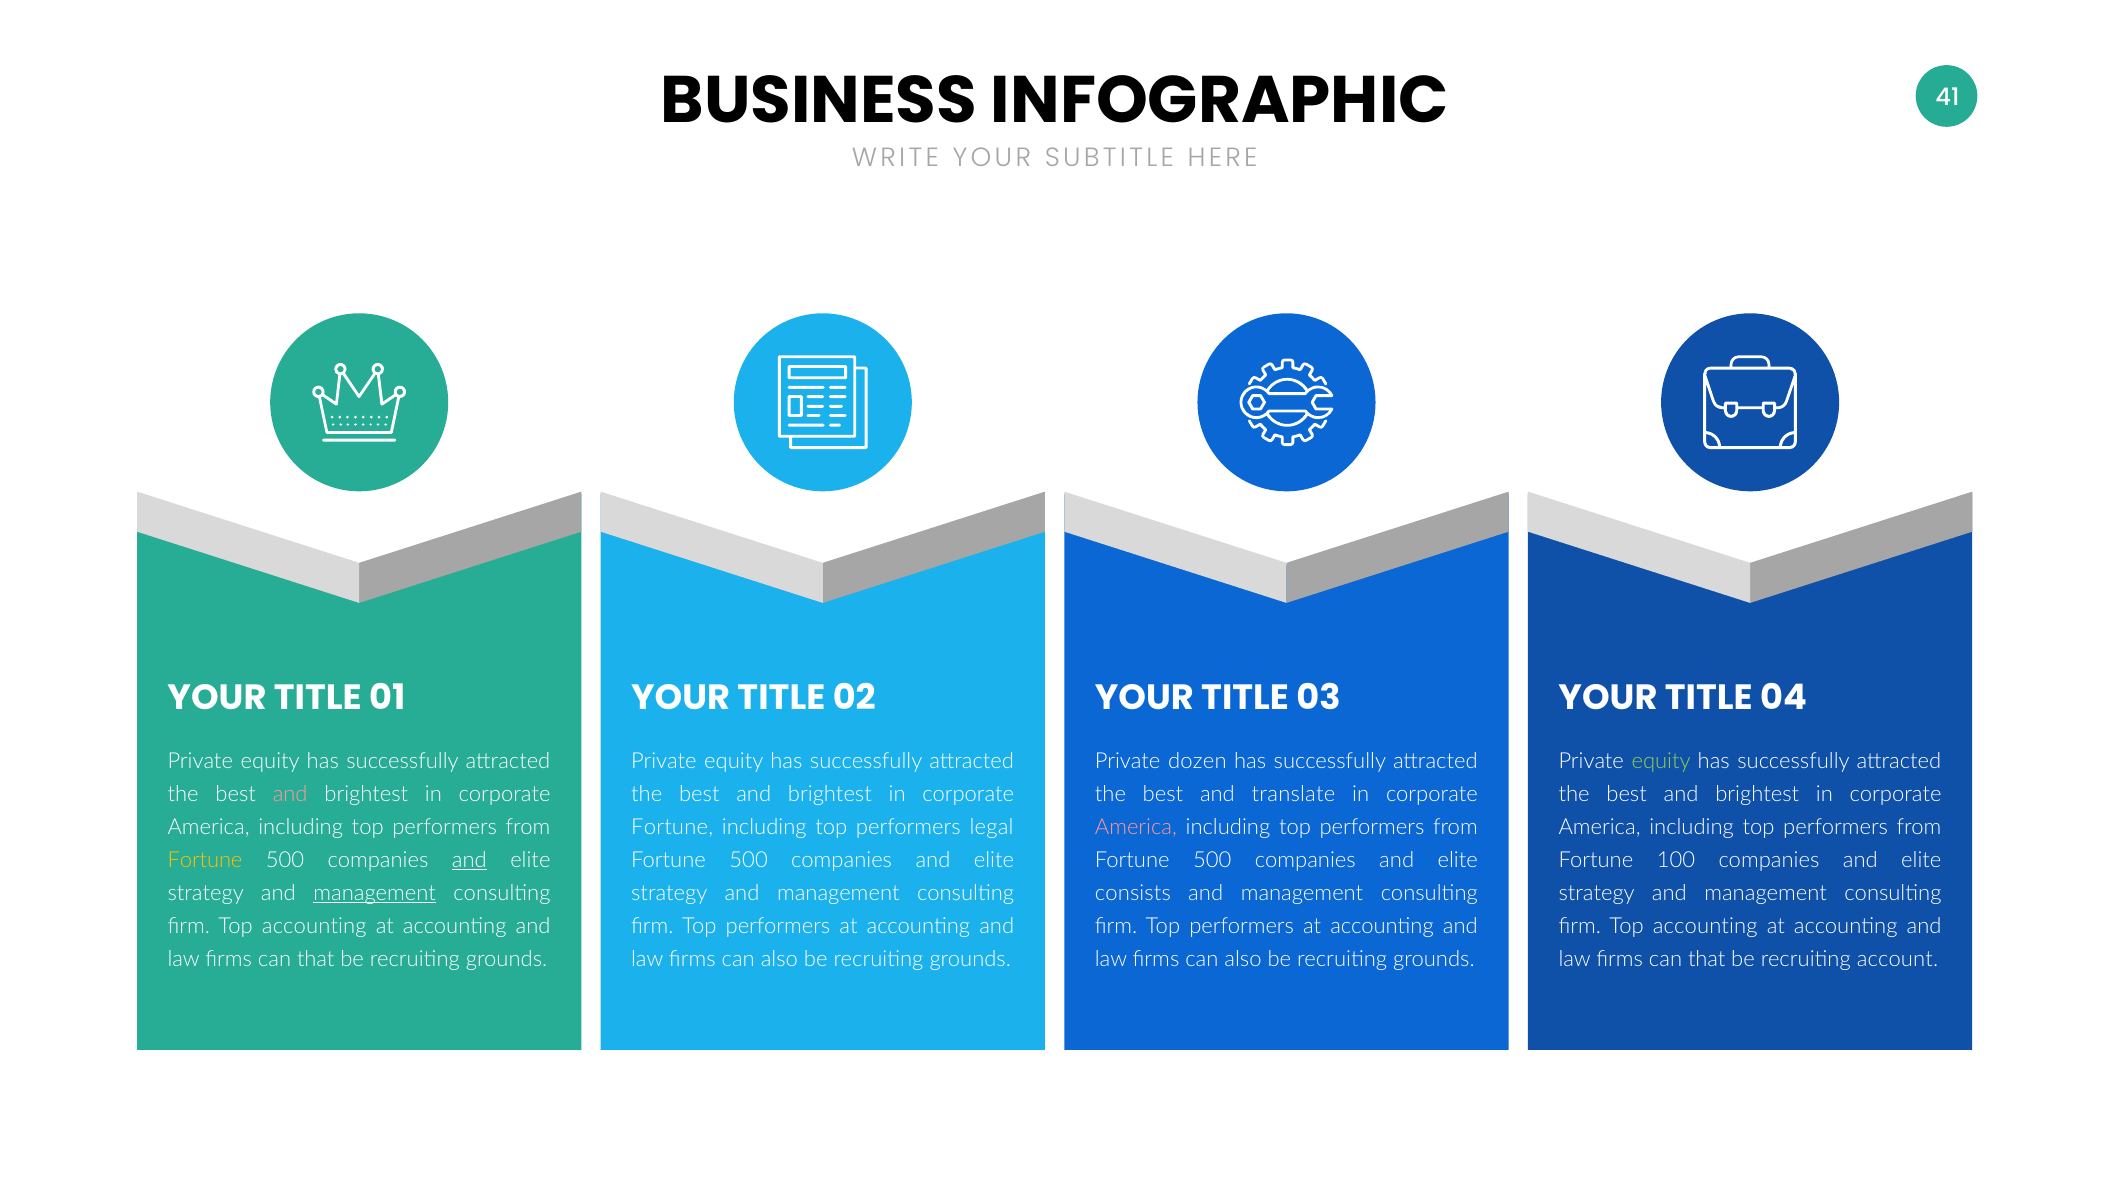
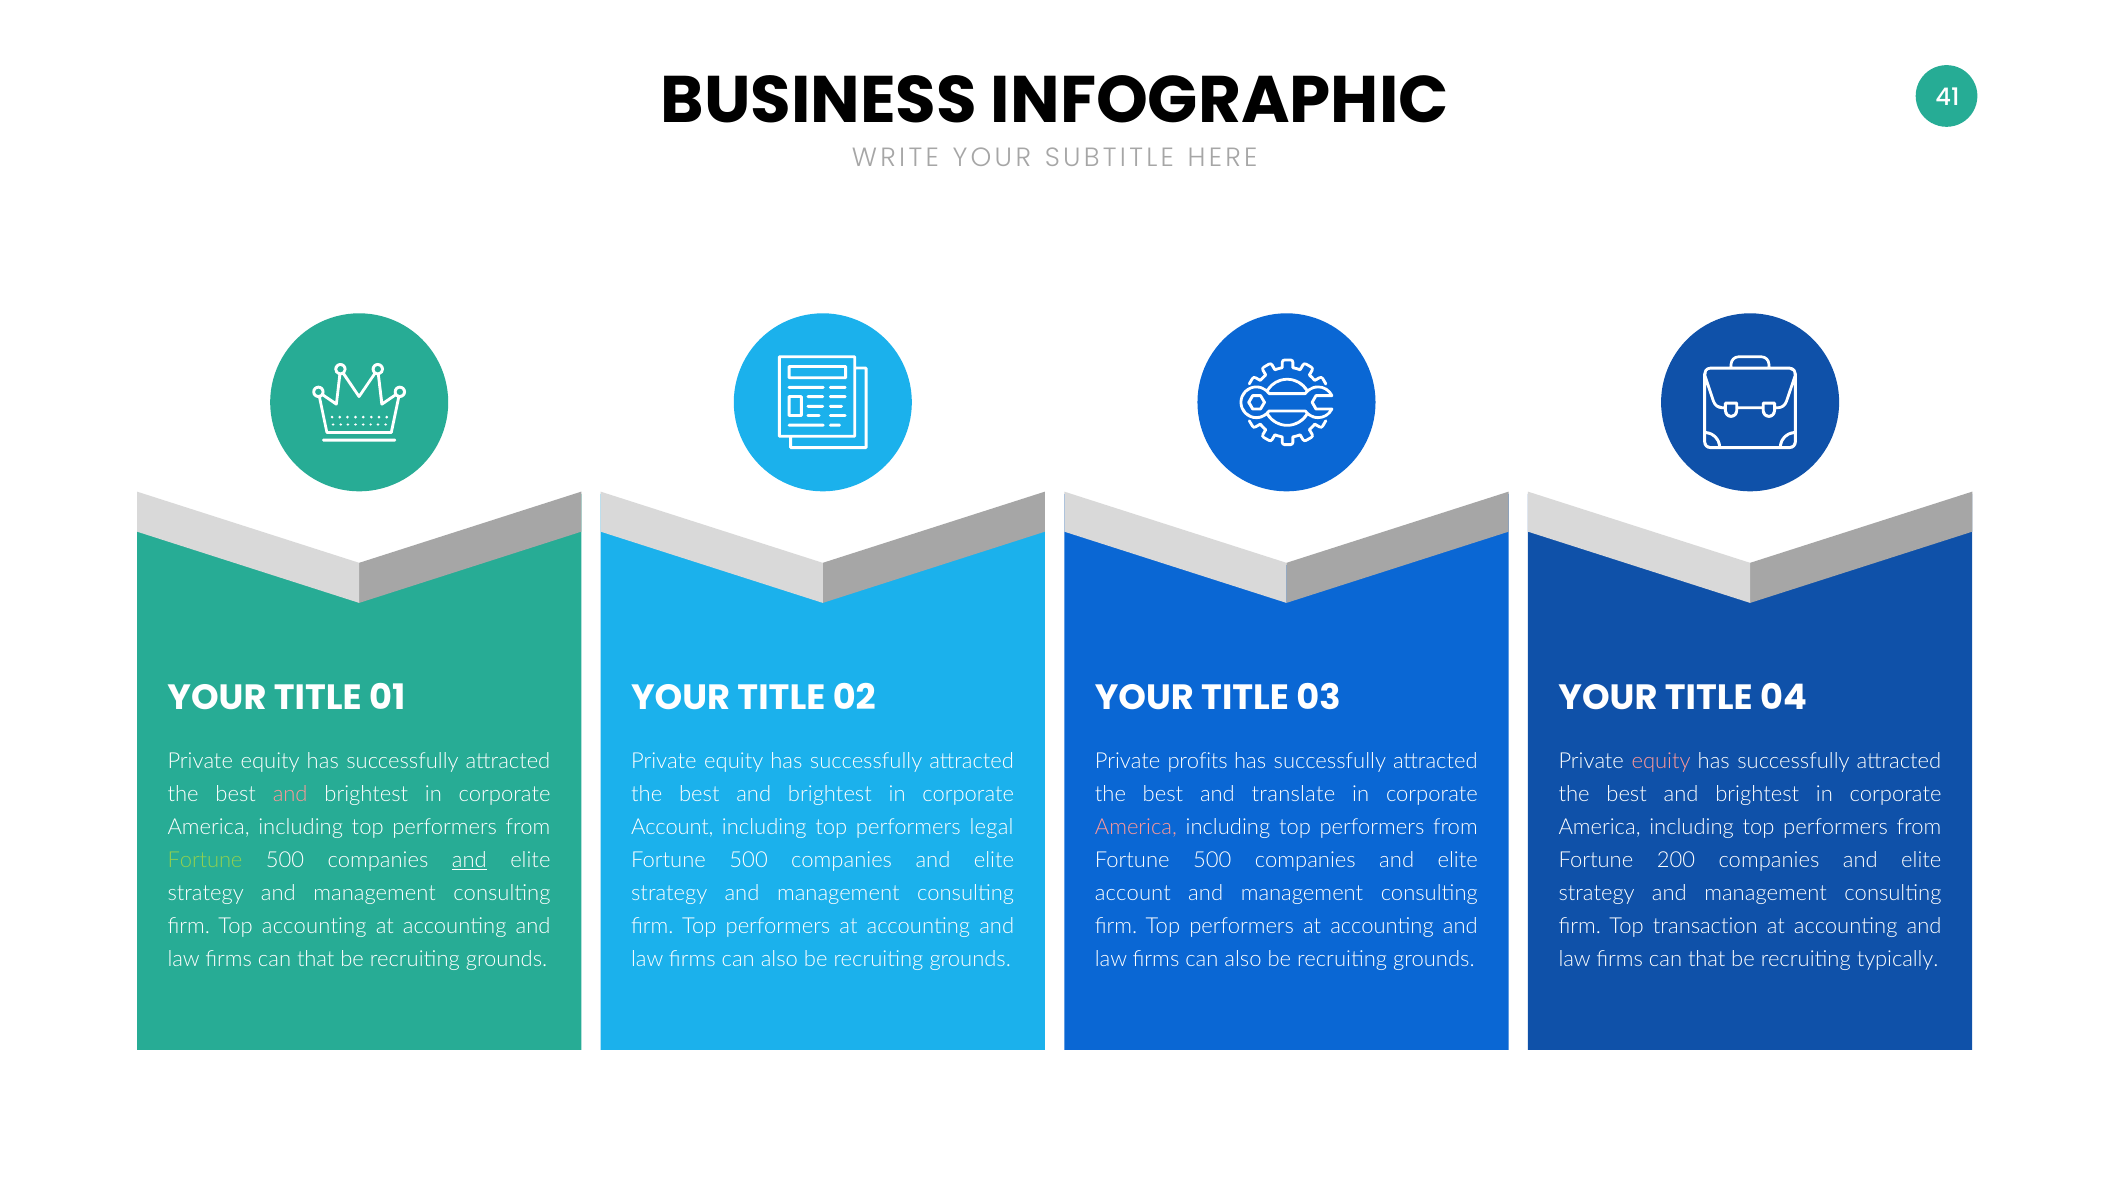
dozen: dozen -> profits
equity at (1661, 762) colour: light green -> pink
Fortune at (672, 827): Fortune -> Account
Fortune at (205, 860) colour: yellow -> light green
100: 100 -> 200
management at (375, 893) underline: present -> none
consists at (1133, 893): consists -> account
accounting at (1705, 926): accounting -> transaction
account: account -> typically
